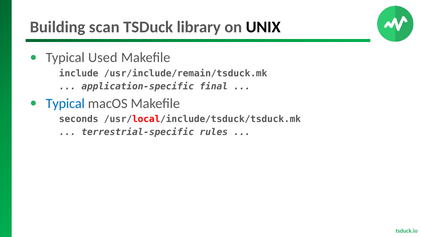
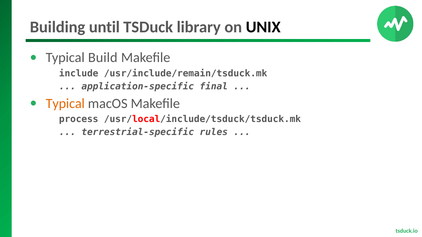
scan: scan -> until
Used: Used -> Build
Typical at (65, 104) colour: blue -> orange
seconds: seconds -> process
